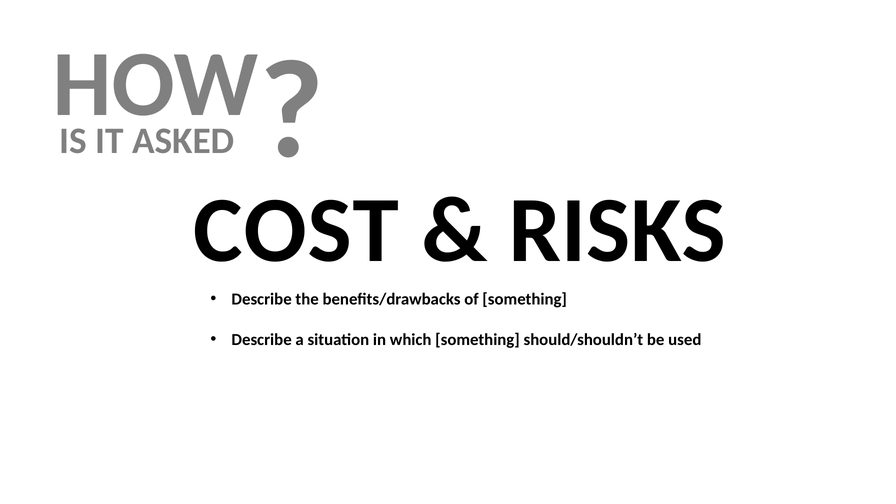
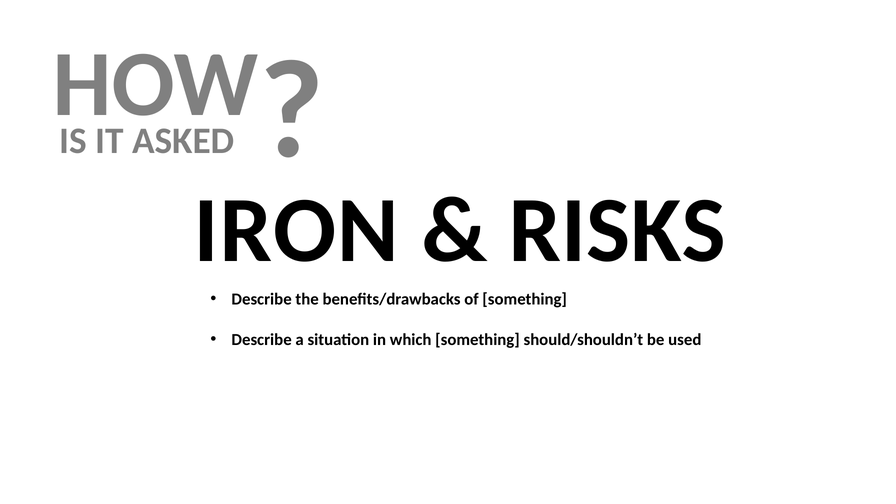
COST: COST -> IRON
